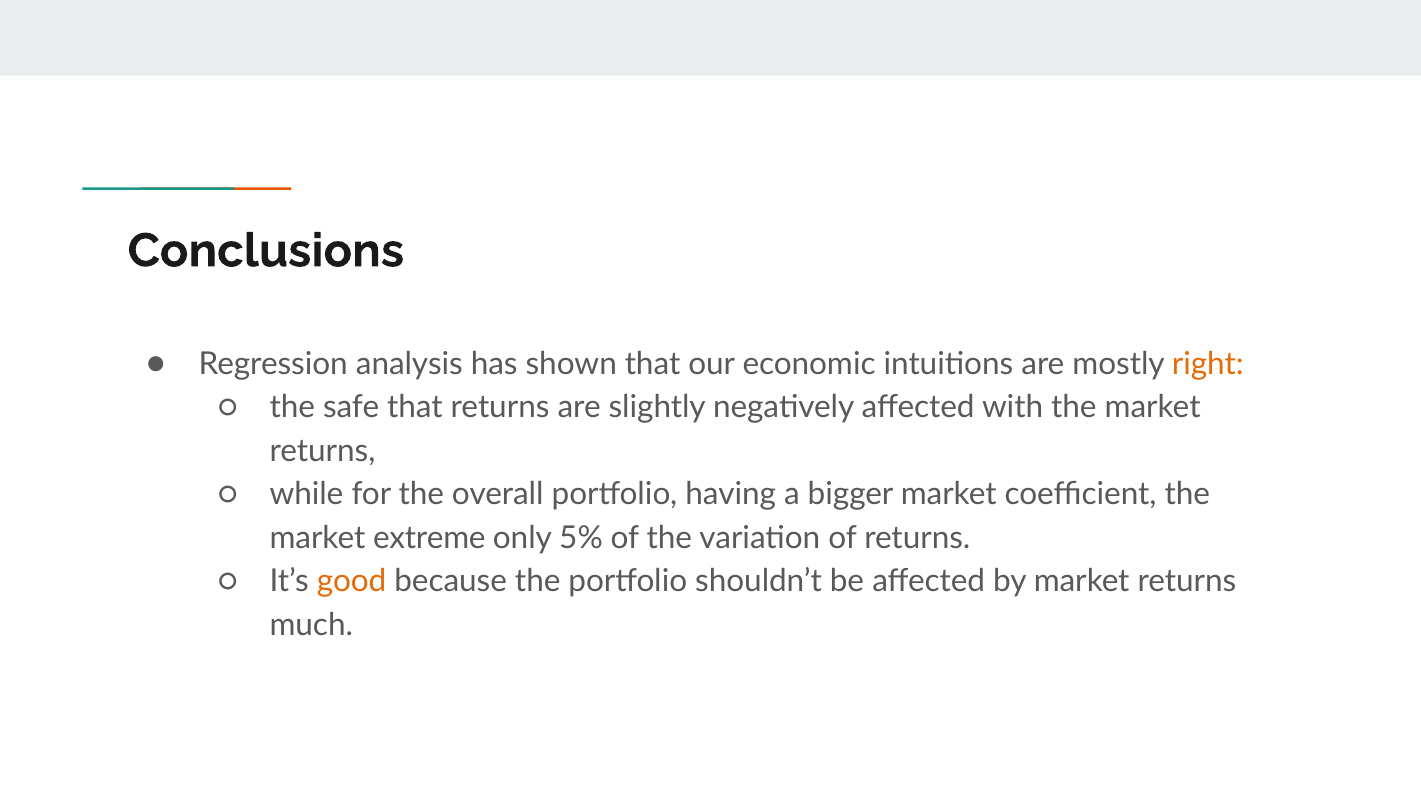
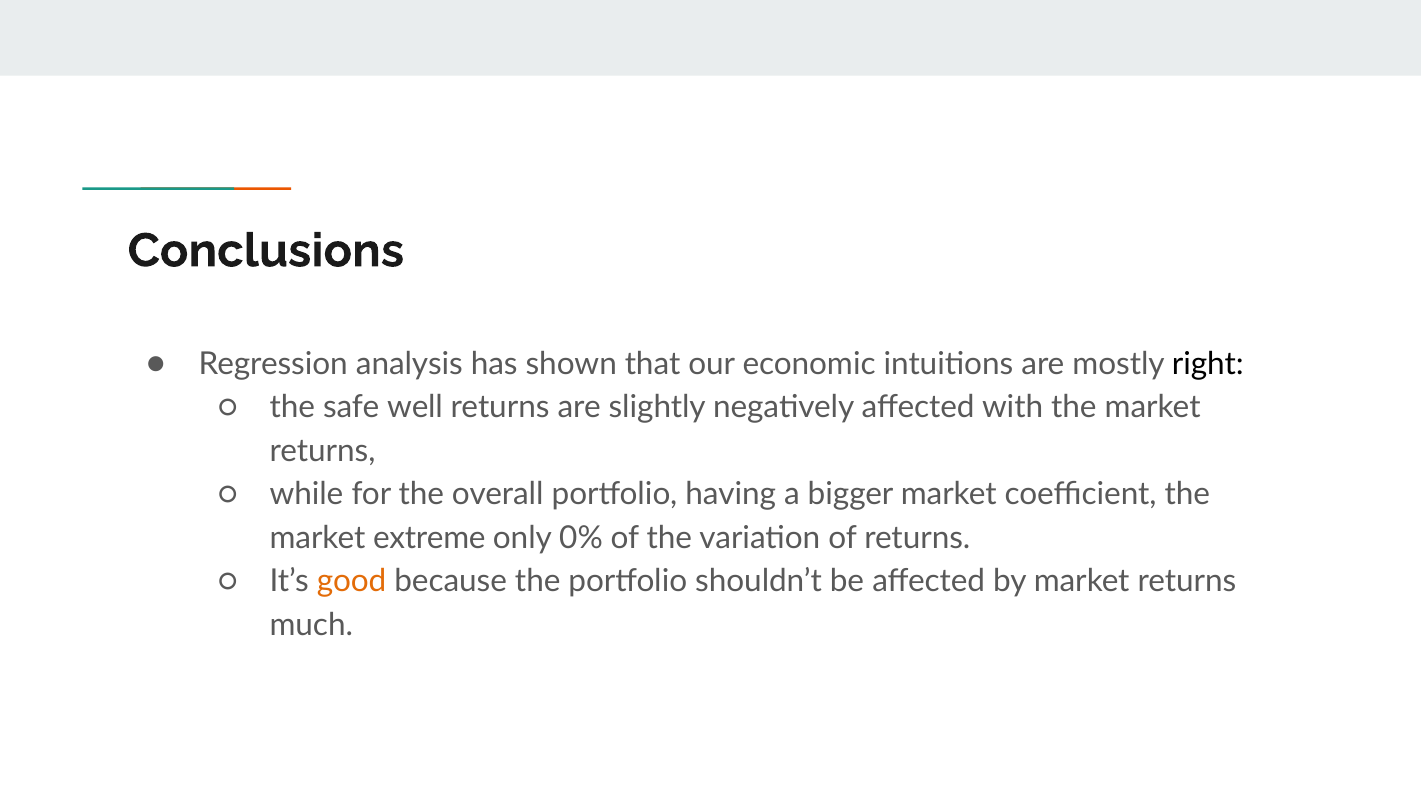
right colour: orange -> black
safe that: that -> well
5%: 5% -> 0%
